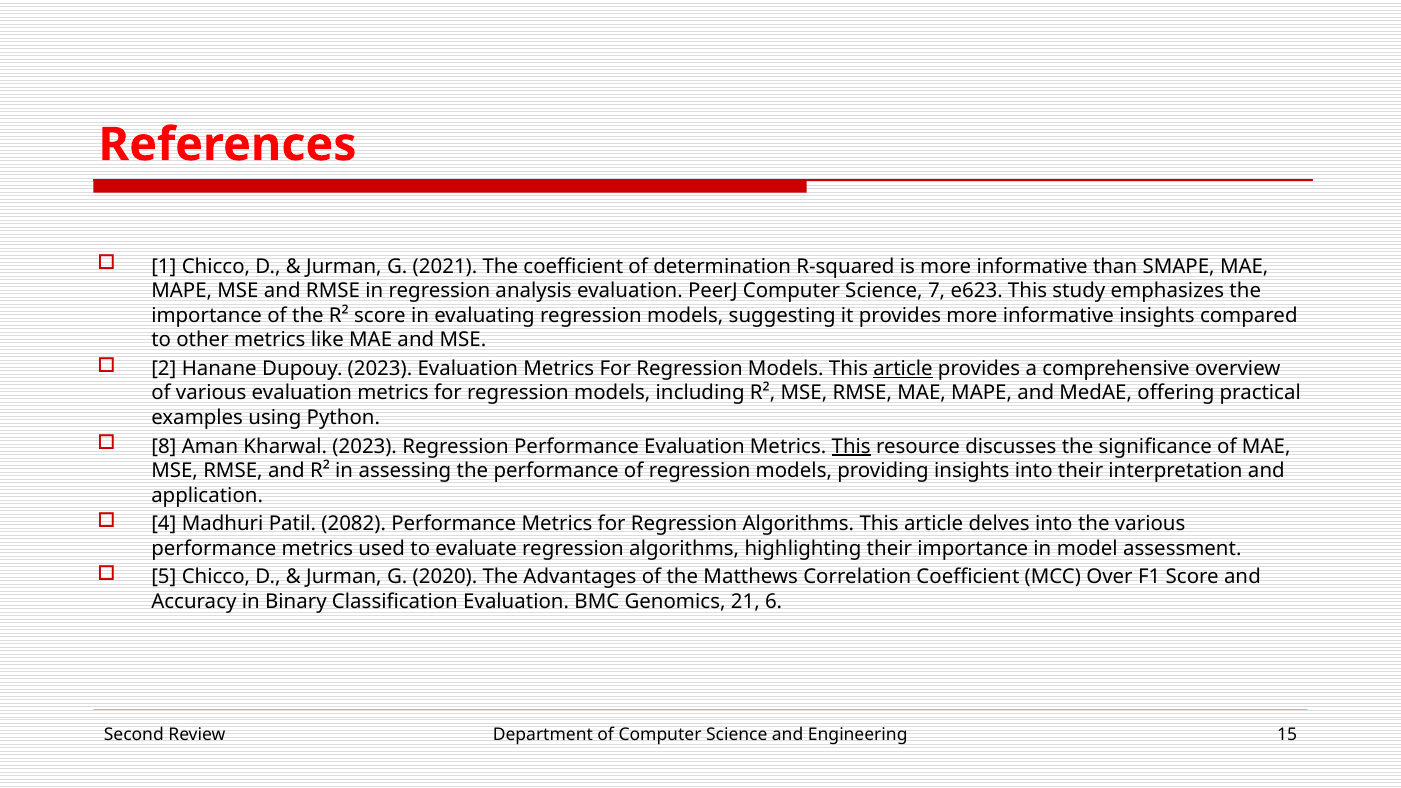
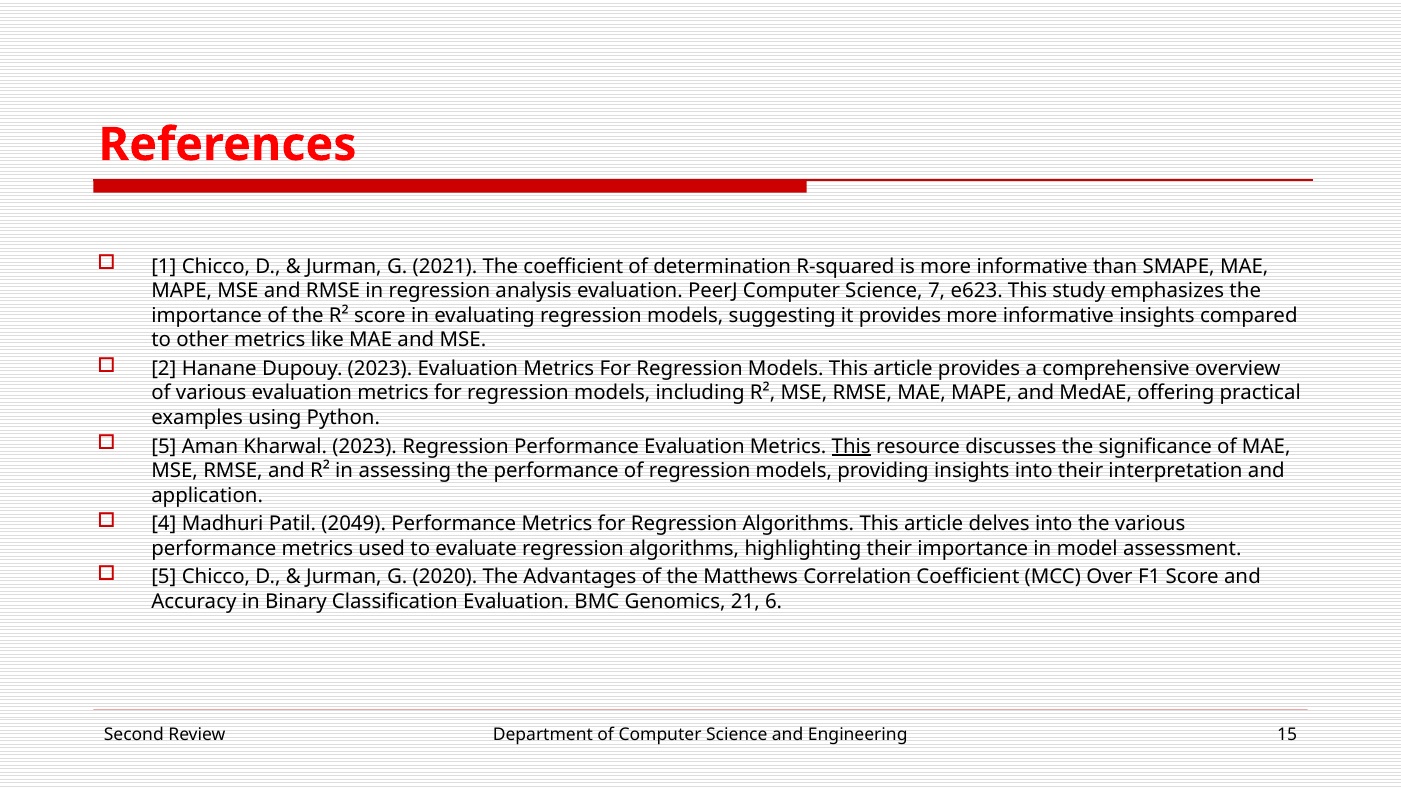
article at (903, 369) underline: present -> none
8 at (164, 446): 8 -> 5
2082: 2082 -> 2049
